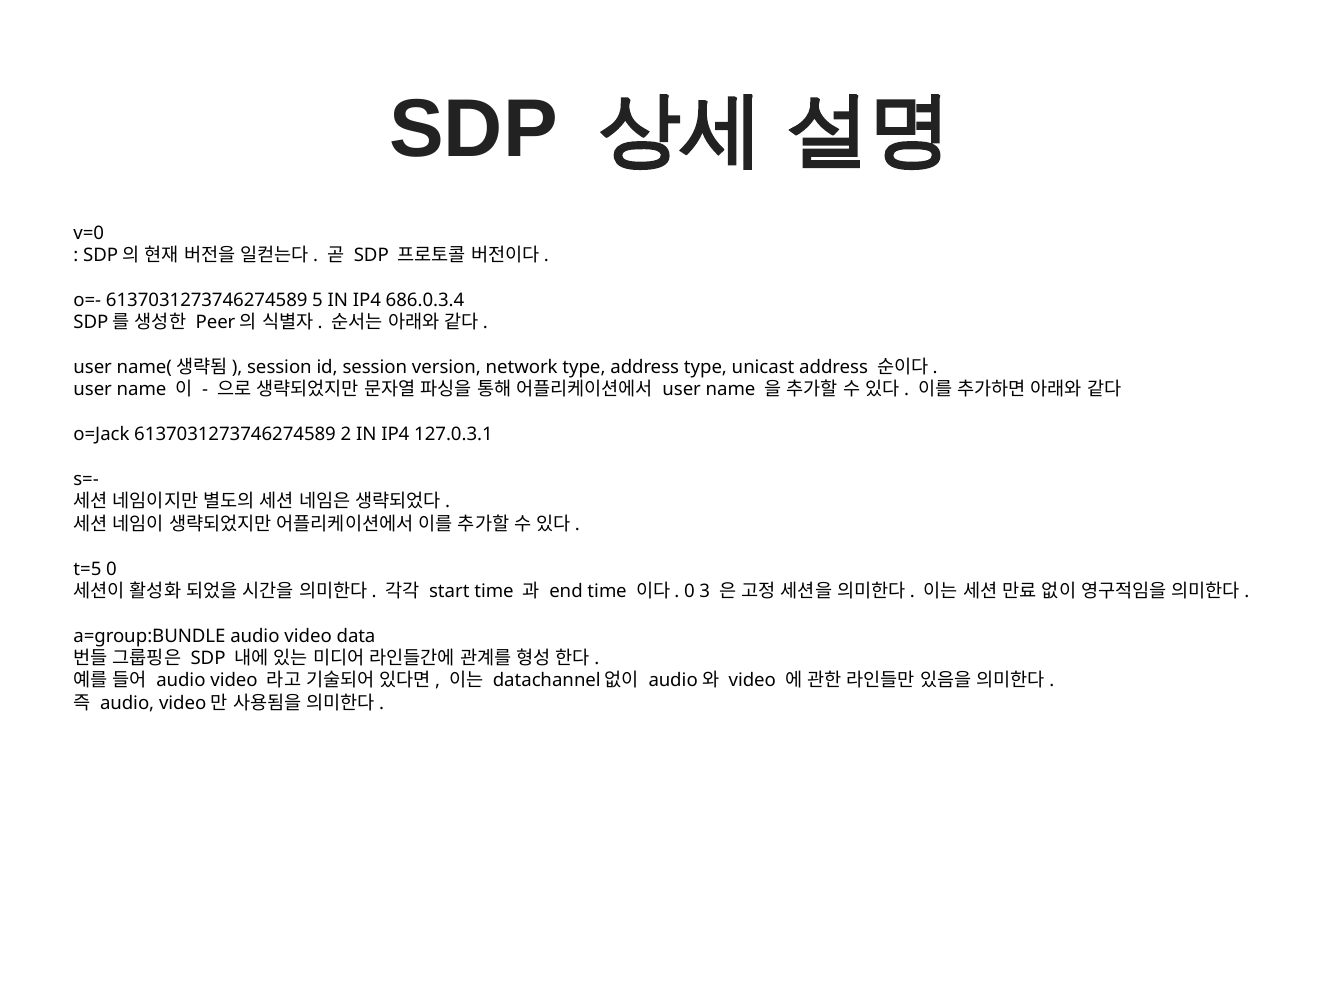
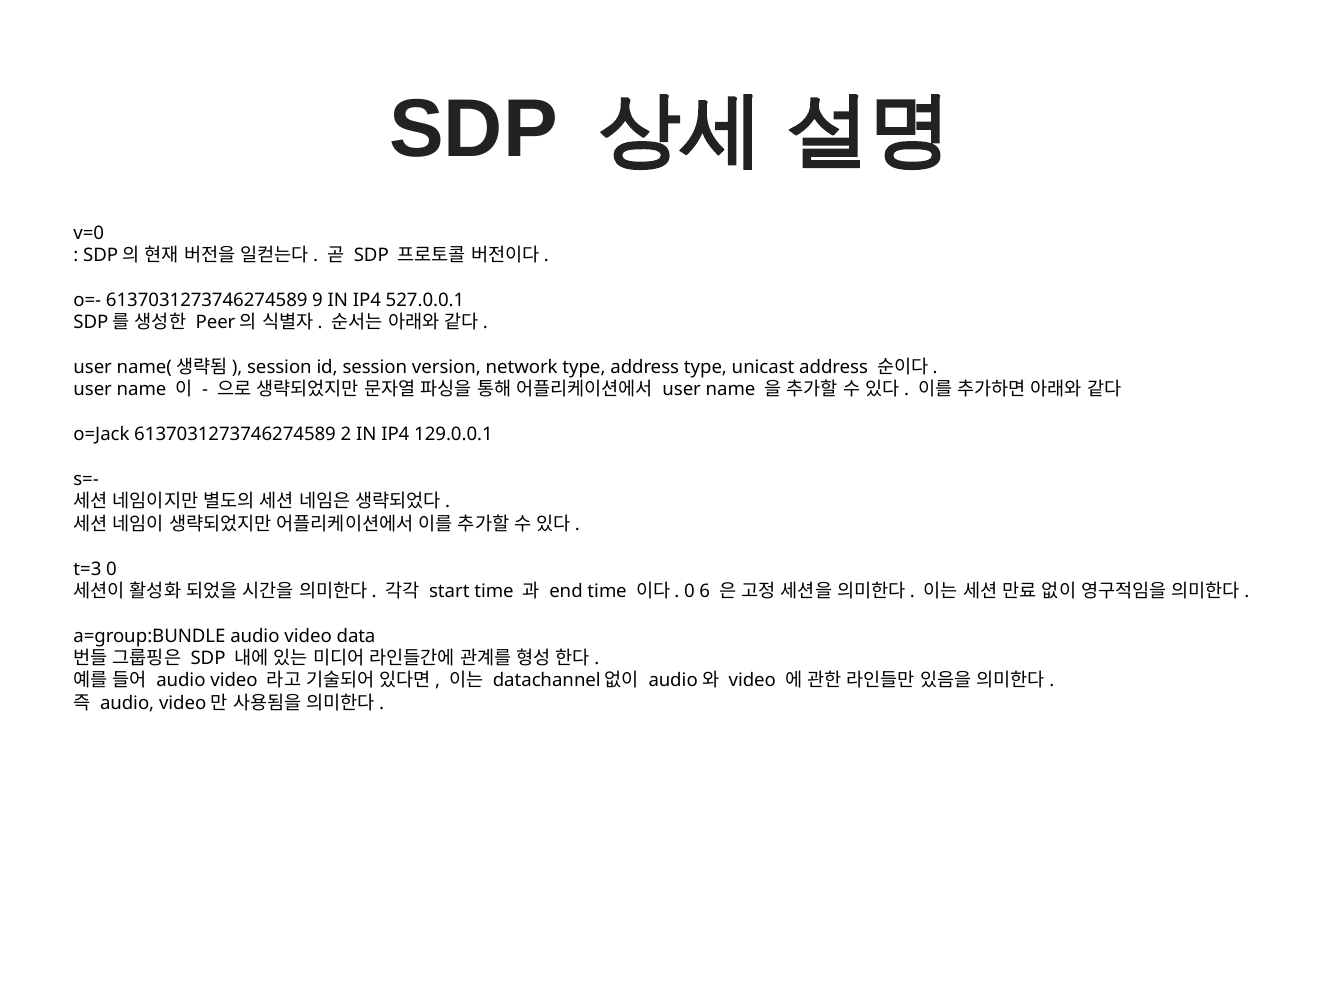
5: 5 -> 9
686.0.3.4: 686.0.3.4 -> 527.0.0.1
127.0.3.1: 127.0.3.1 -> 129.0.0.1
t=5: t=5 -> t=3
3: 3 -> 6
